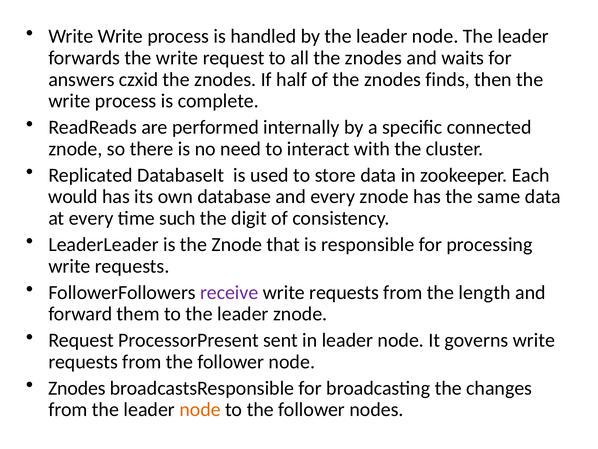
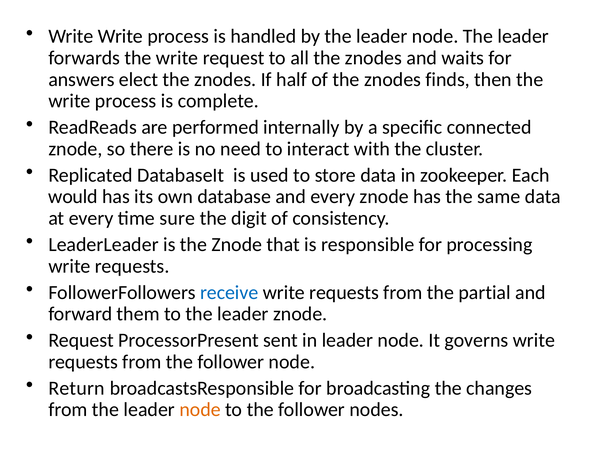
czxid: czxid -> elect
such: such -> sure
receive colour: purple -> blue
length: length -> partial
Znodes at (77, 388): Znodes -> Return
